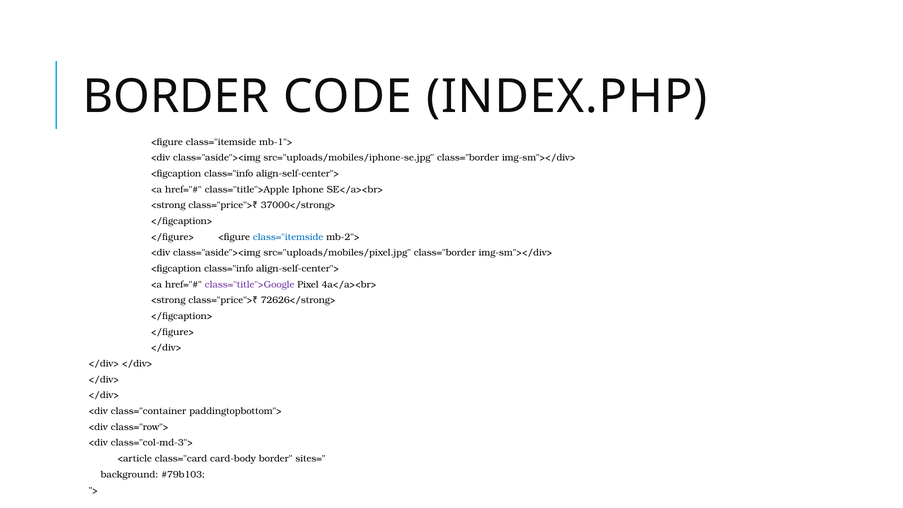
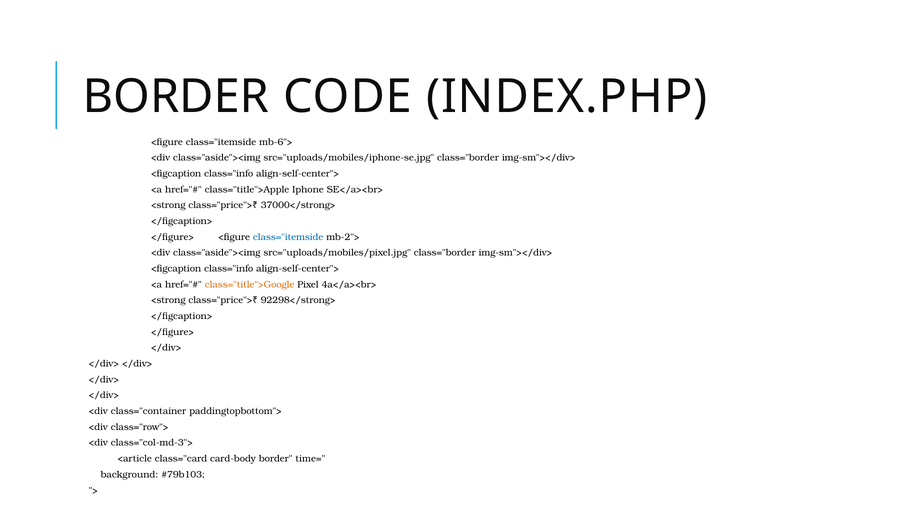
mb-1">: mb-1"> -> mb-6">
class="title">Google colour: purple -> orange
72626</strong>: 72626</strong> -> 92298</strong>
sites=: sites= -> time=
